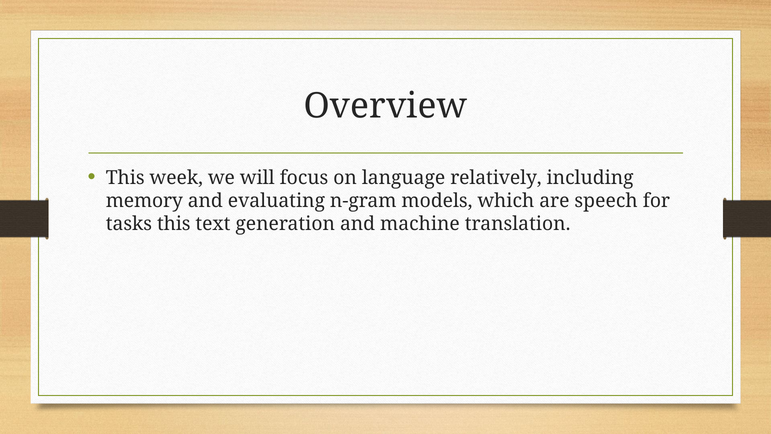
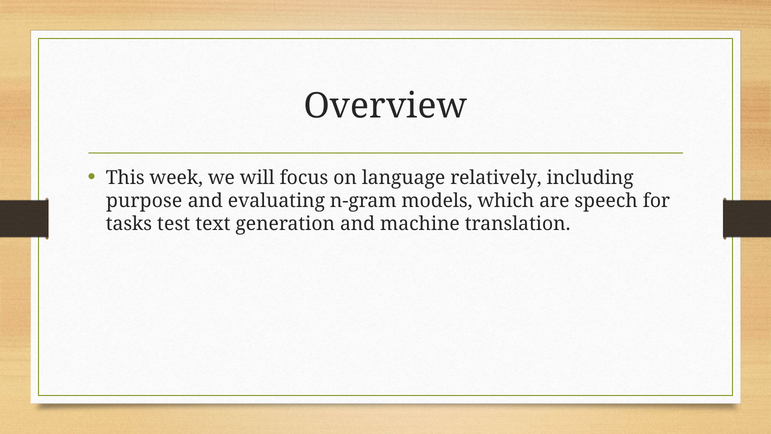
memory: memory -> purpose
tasks this: this -> test
